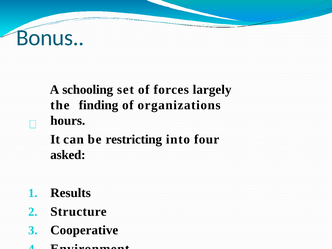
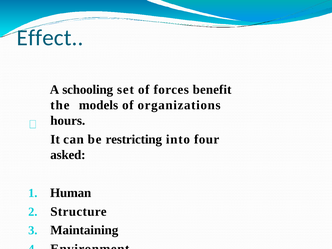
Bonus: Bonus -> Effect
largely: largely -> benefit
finding: finding -> models
Results: Results -> Human
Cooperative: Cooperative -> Maintaining
